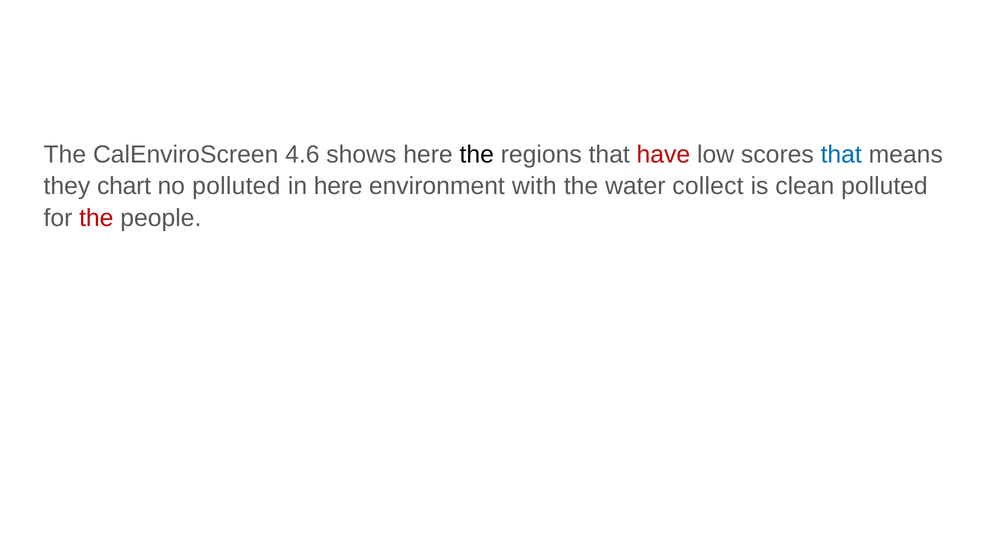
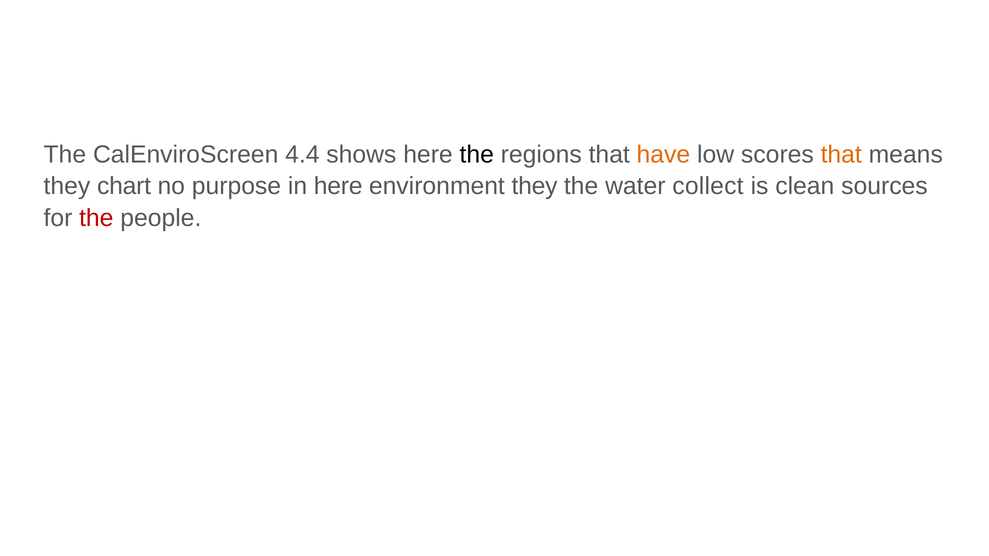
4.6: 4.6 -> 4.4
have colour: red -> orange
that at (841, 155) colour: blue -> orange
no polluted: polluted -> purpose
environment with: with -> they
clean polluted: polluted -> sources
